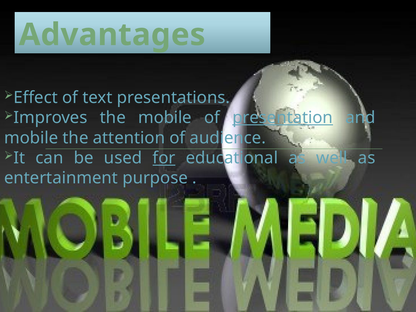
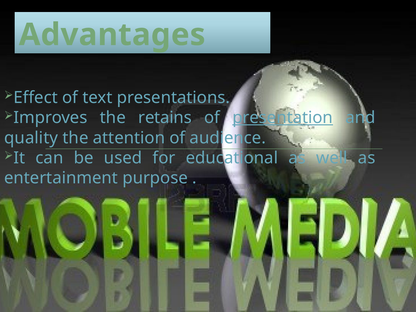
the mobile: mobile -> retains
mobile at (31, 138): mobile -> quality
for underline: present -> none
